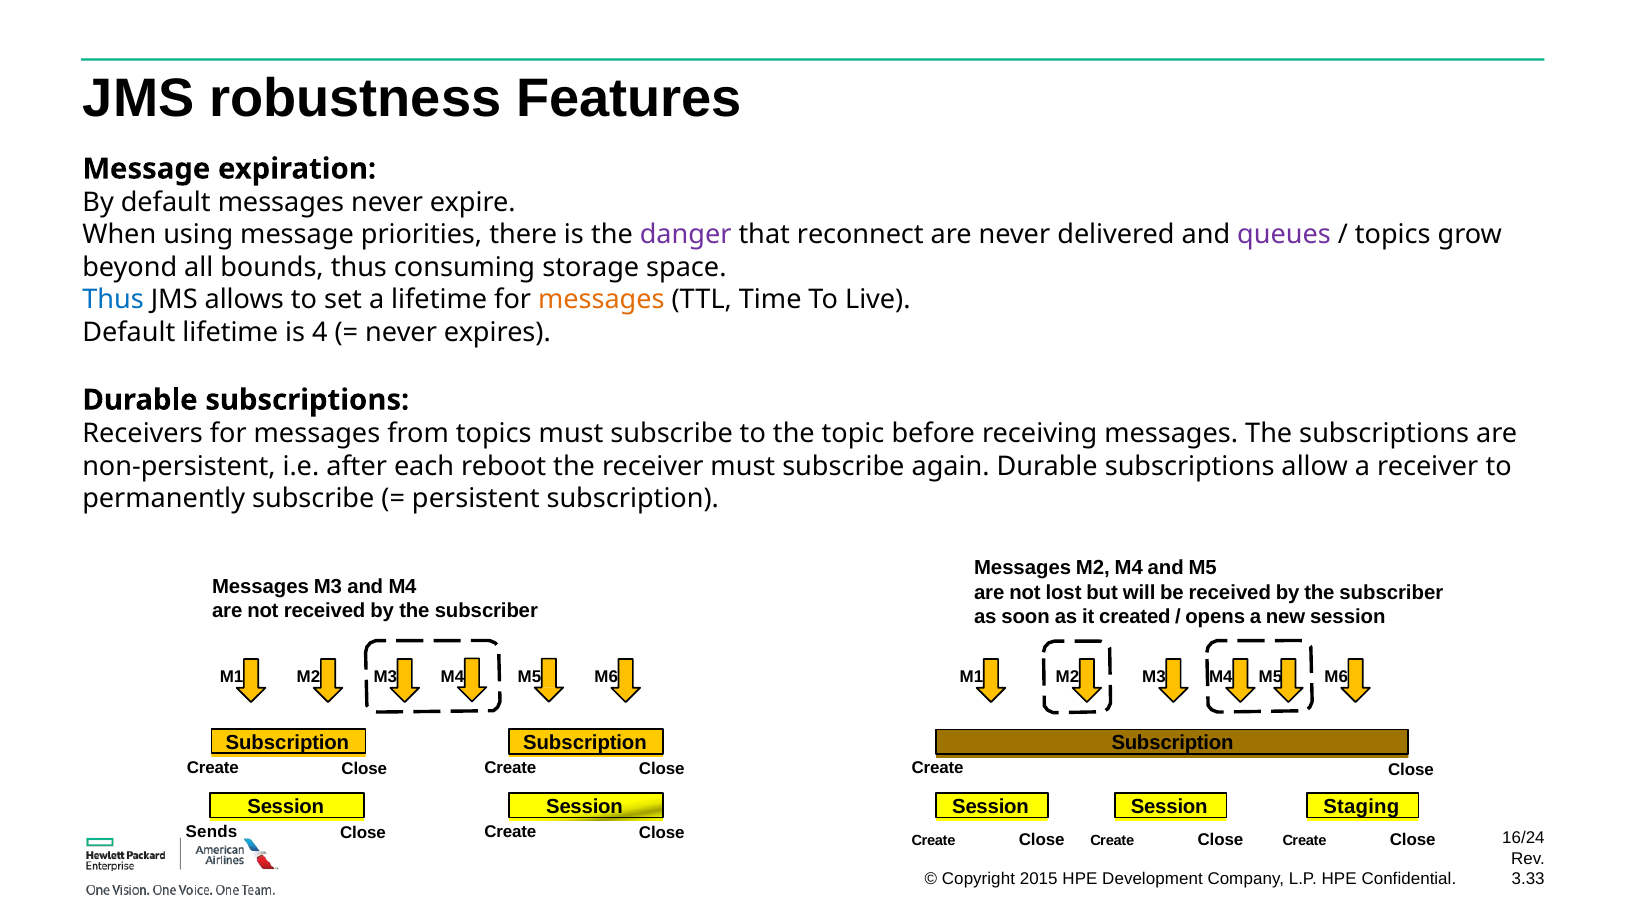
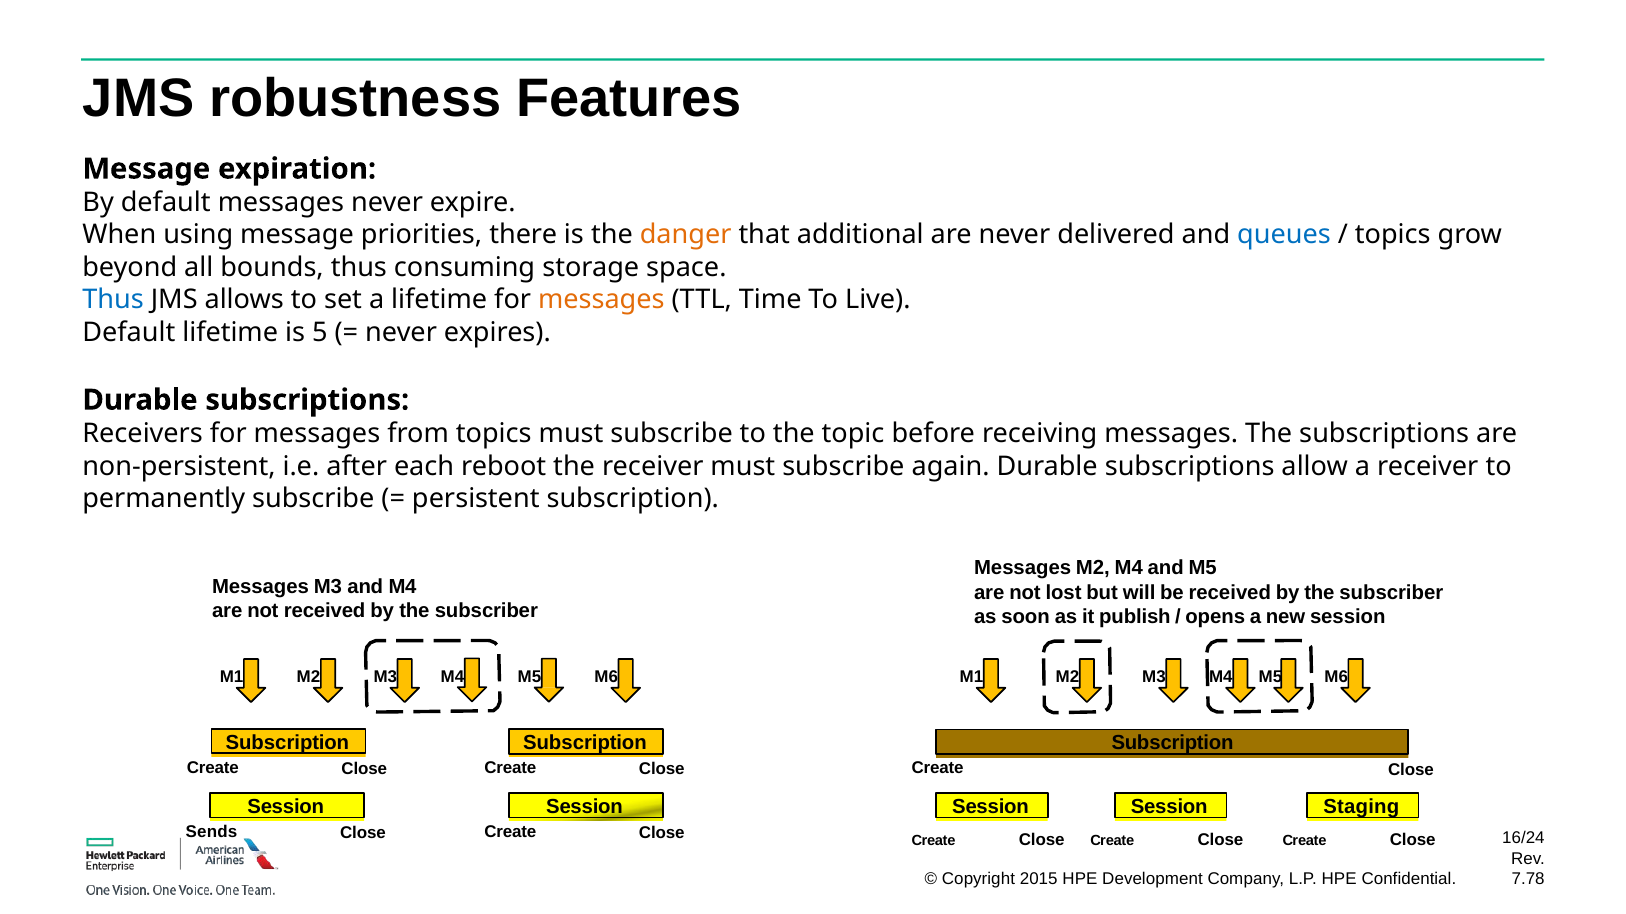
danger colour: purple -> orange
reconnect: reconnect -> additional
queues colour: purple -> blue
4: 4 -> 5
created: created -> publish
3.33: 3.33 -> 7.78
